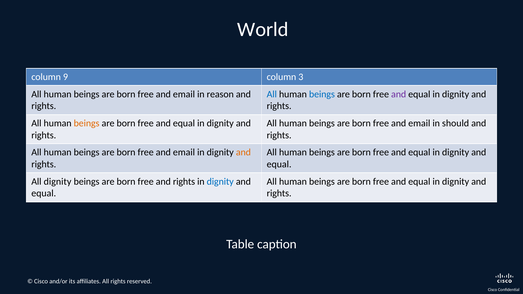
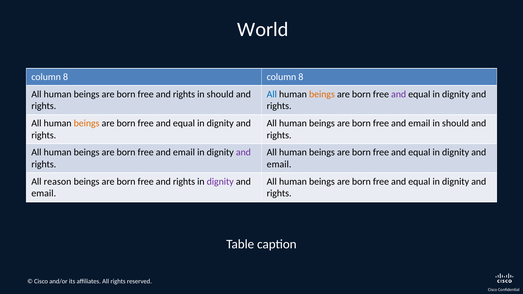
9 at (65, 77): 9 -> 8
3 at (301, 77): 3 -> 8
email at (184, 94): email -> rights
reason at (220, 94): reason -> should
beings at (322, 94) colour: blue -> orange
and at (243, 152) colour: orange -> purple
equal at (279, 164): equal -> email
All dignity: dignity -> reason
dignity at (220, 182) colour: blue -> purple
equal at (44, 194): equal -> email
